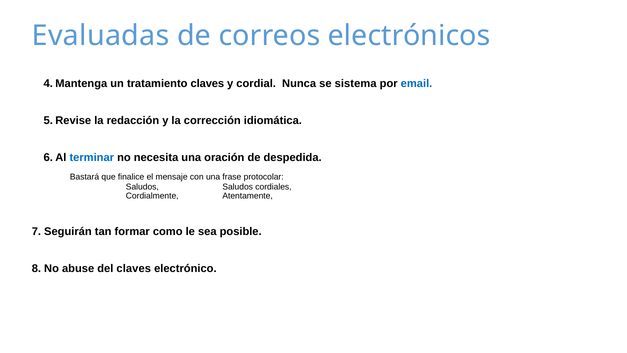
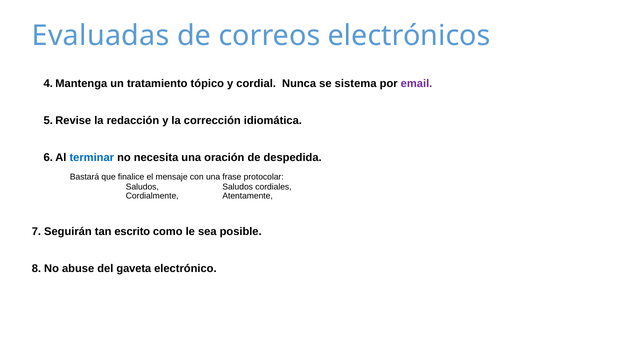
tratamiento claves: claves -> tópico
email colour: blue -> purple
formar: formar -> escrito
del claves: claves -> gaveta
